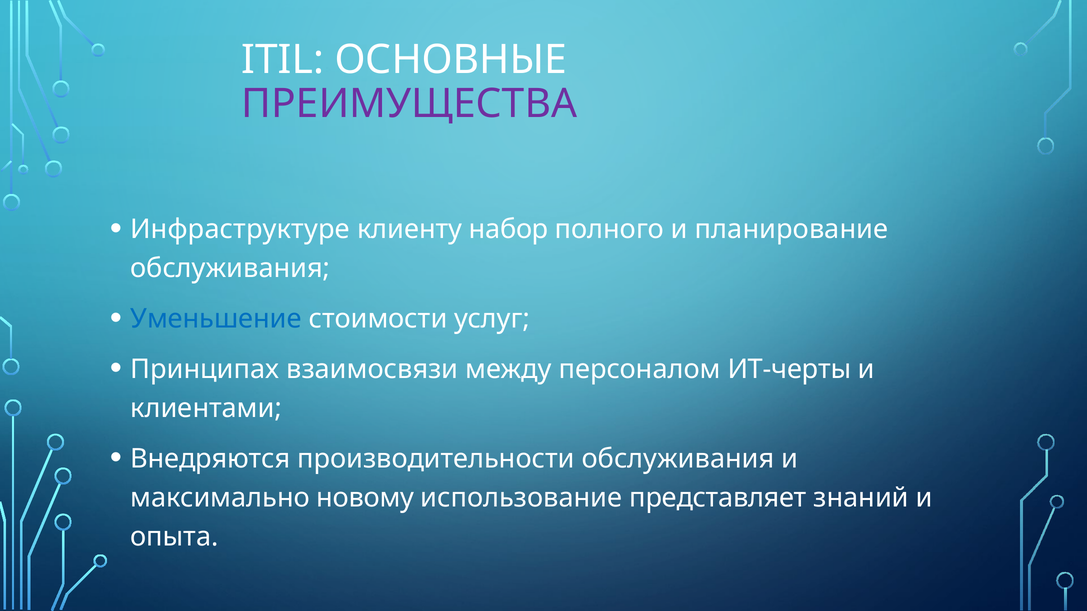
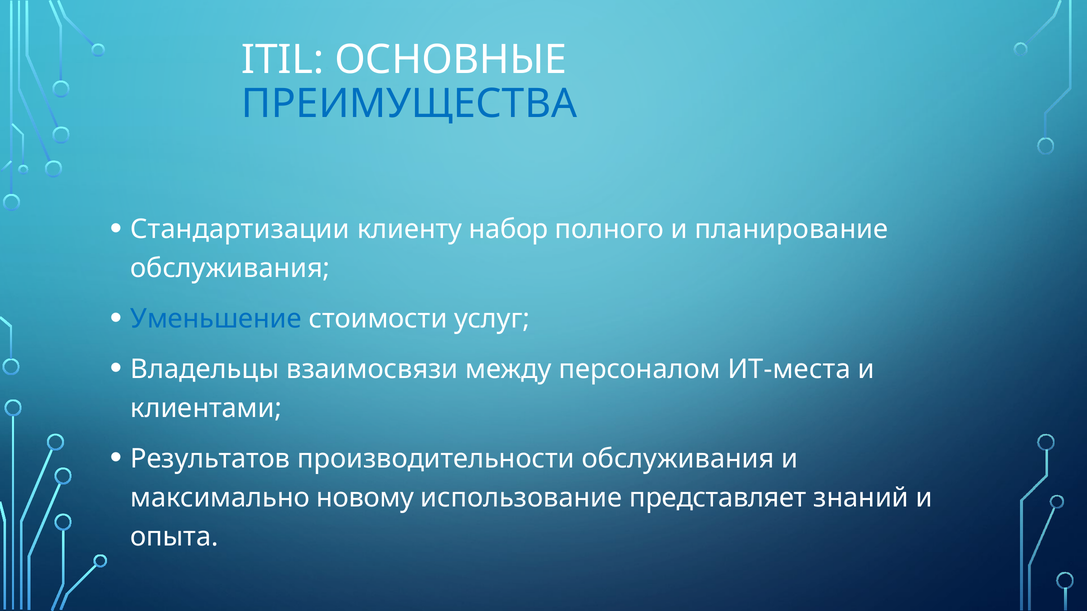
ПРЕИМУЩЕСТВА colour: purple -> blue
Инфраструктуре: Инфраструктуре -> Стандартизации
Принципах: Принципах -> Владельцы
ИТ-черты: ИТ-черты -> ИТ-места
Внедряются: Внедряются -> Результатов
